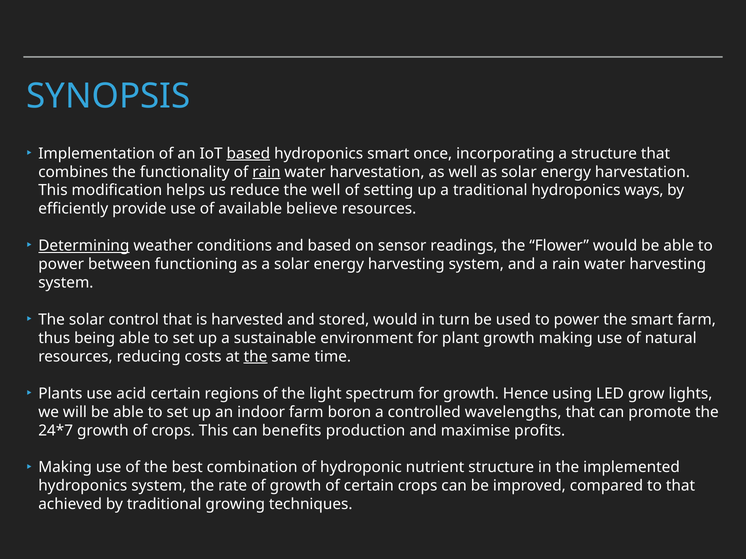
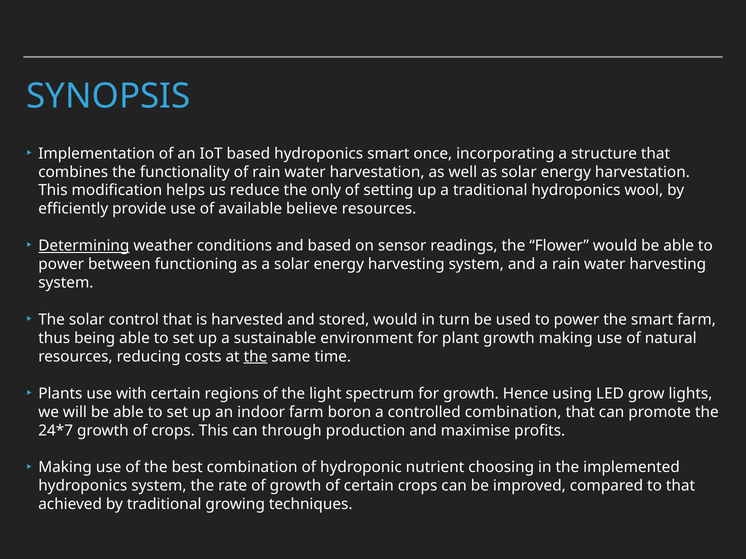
based at (248, 154) underline: present -> none
rain at (266, 172) underline: present -> none
the well: well -> only
ways: ways -> wool
acid: acid -> with
controlled wavelengths: wavelengths -> combination
benefits: benefits -> through
nutrient structure: structure -> choosing
